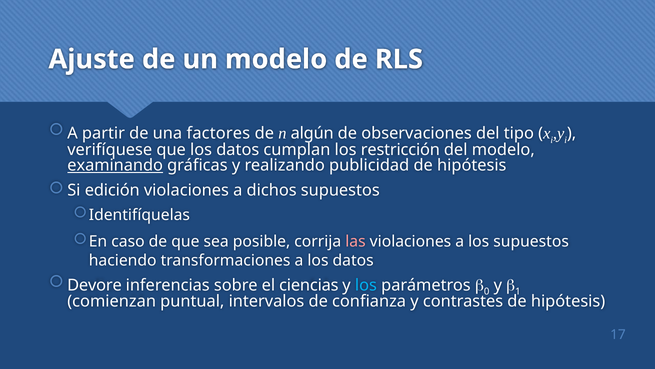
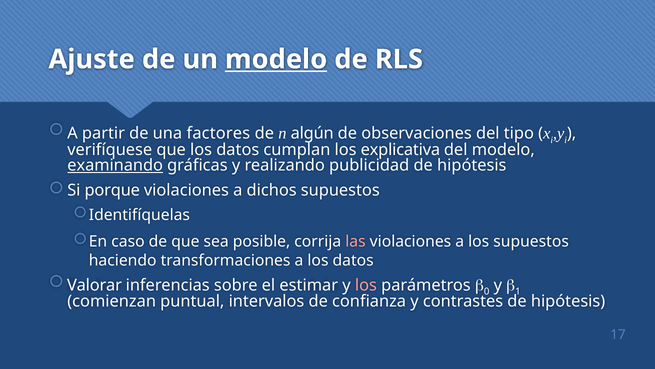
modelo at (276, 59) underline: none -> present
restricción: restricción -> explicativa
edición: edición -> porque
Devore: Devore -> Valorar
ciencias: ciencias -> estimar
los at (366, 285) colour: light blue -> pink
